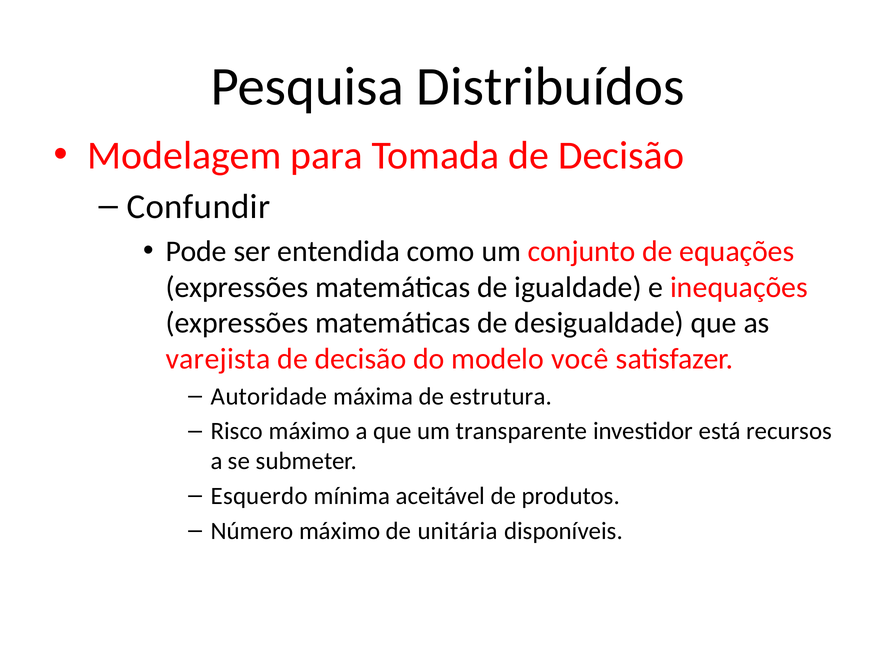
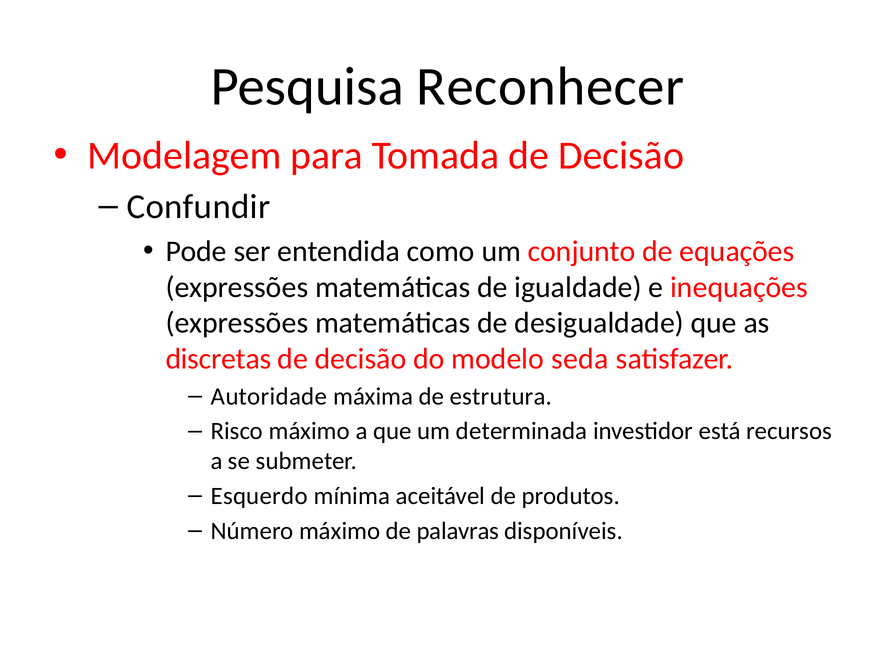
Distribuídos: Distribuídos -> Reconhecer
varejista: varejista -> discretas
você: você -> seda
transparente: transparente -> determinada
unitária: unitária -> palavras
